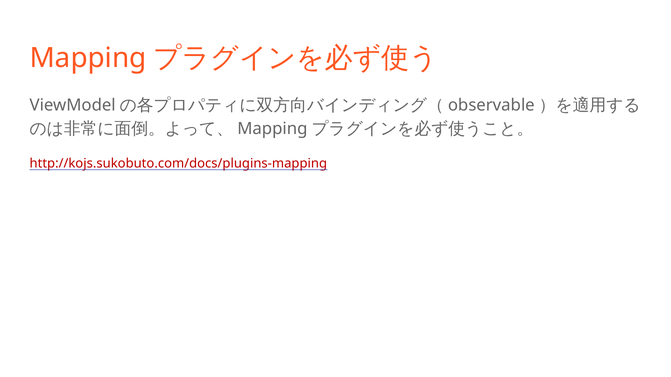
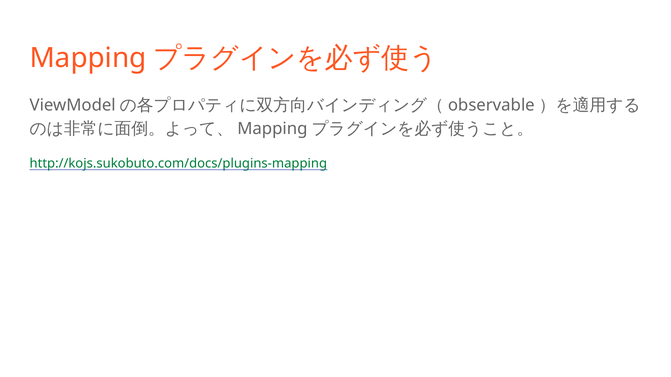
http://kojs.sukobuto.com/docs/plugins-mapping colour: red -> green
